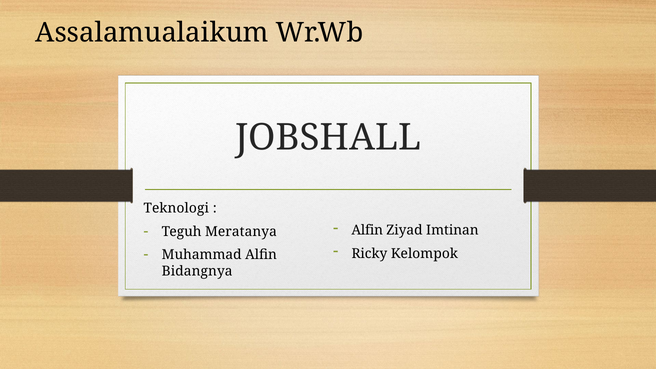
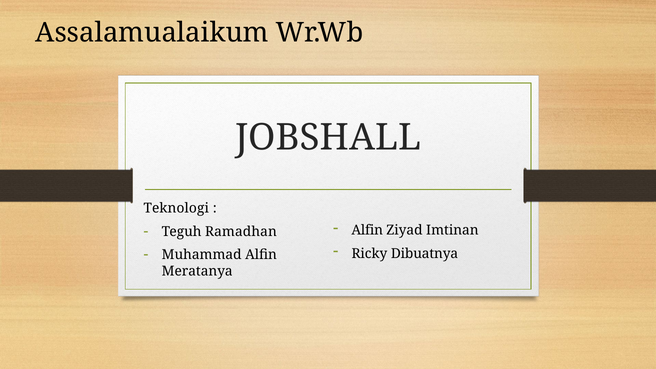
Meratanya: Meratanya -> Ramadhan
Kelompok: Kelompok -> Dibuatnya
Bidangnya: Bidangnya -> Meratanya
